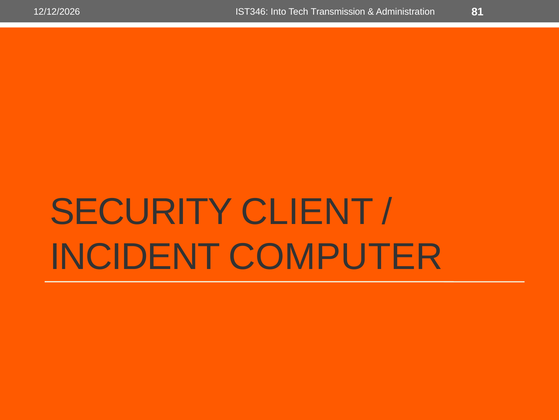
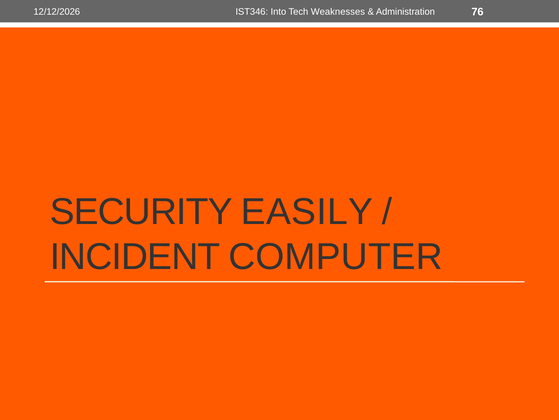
Transmission: Transmission -> Weaknesses
81: 81 -> 76
CLIENT: CLIENT -> EASILY
